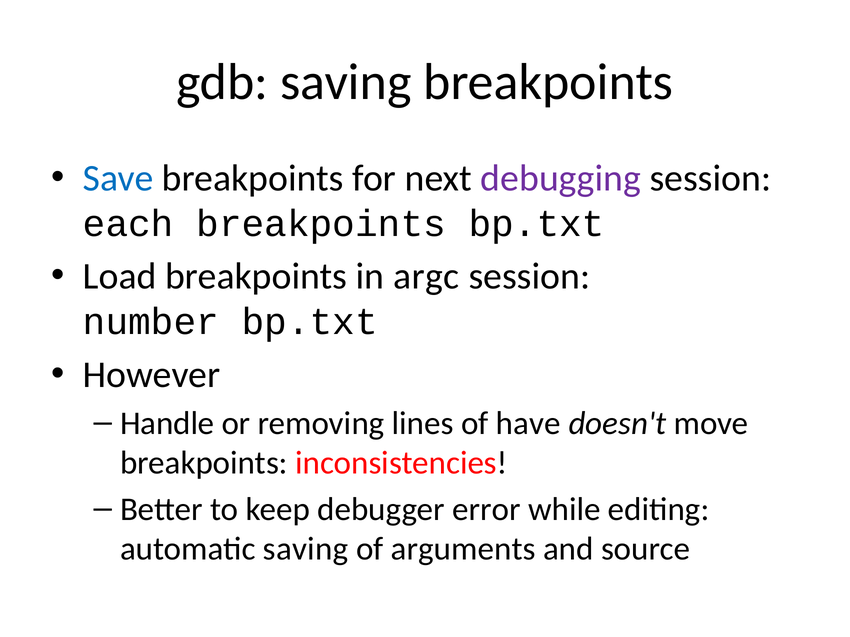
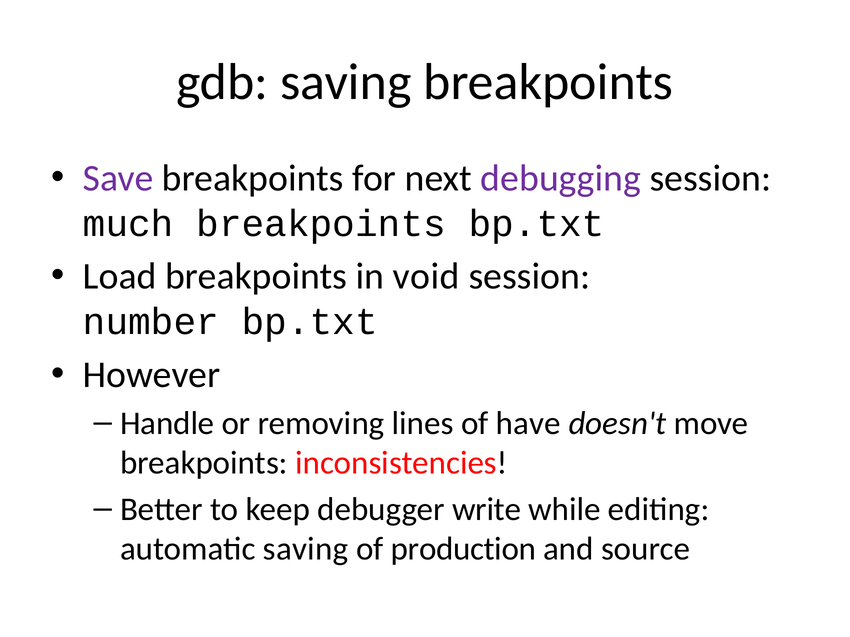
Save colour: blue -> purple
each: each -> much
argc: argc -> void
error: error -> write
arguments: arguments -> production
